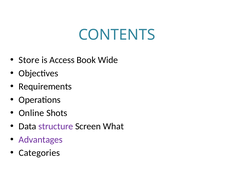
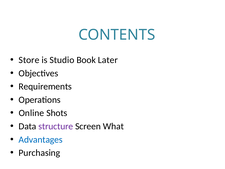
Access: Access -> Studio
Wide: Wide -> Later
Advantages colour: purple -> blue
Categories: Categories -> Purchasing
